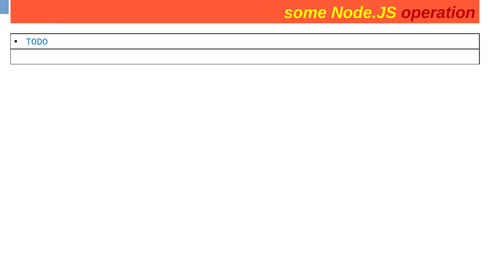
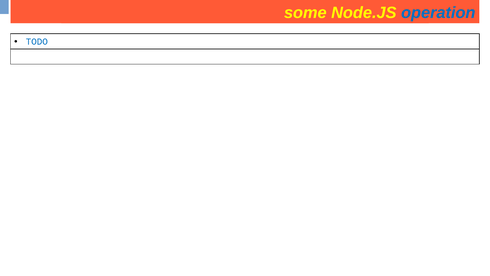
operation at (438, 13) colour: red -> blue
